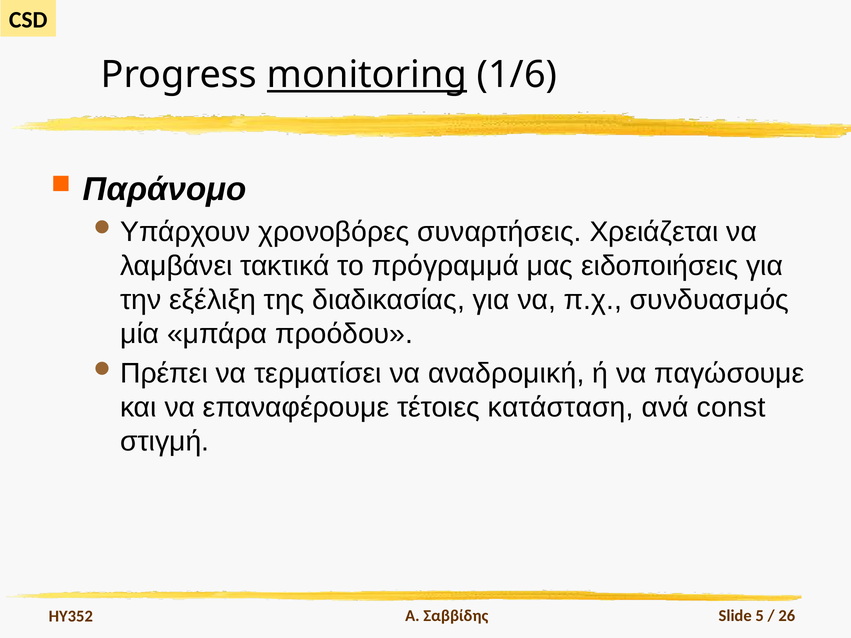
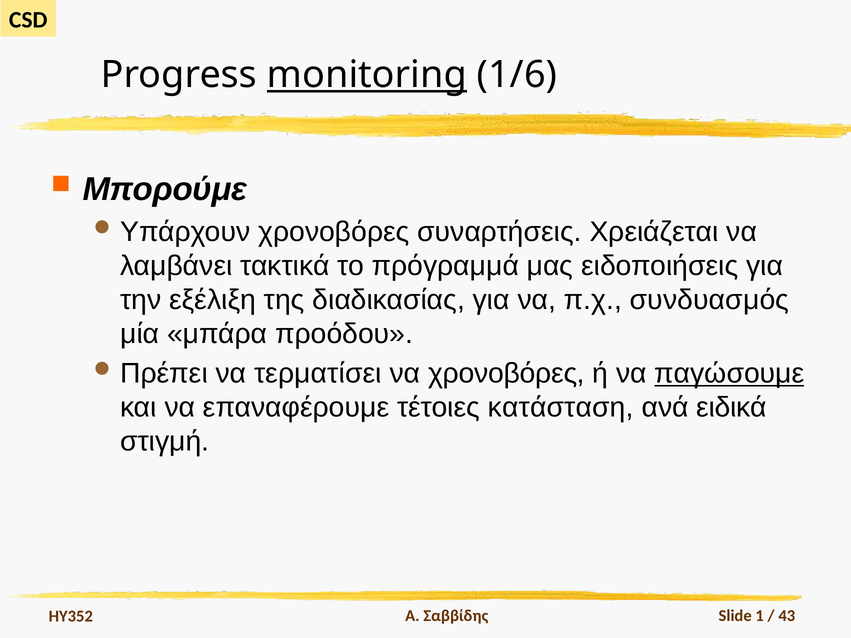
Παράνομο: Παράνομο -> Μπορούμε
να αναδρομική: αναδρομική -> χρονοβόρες
παγώσουμε underline: none -> present
const: const -> ειδικά
5: 5 -> 1
26: 26 -> 43
